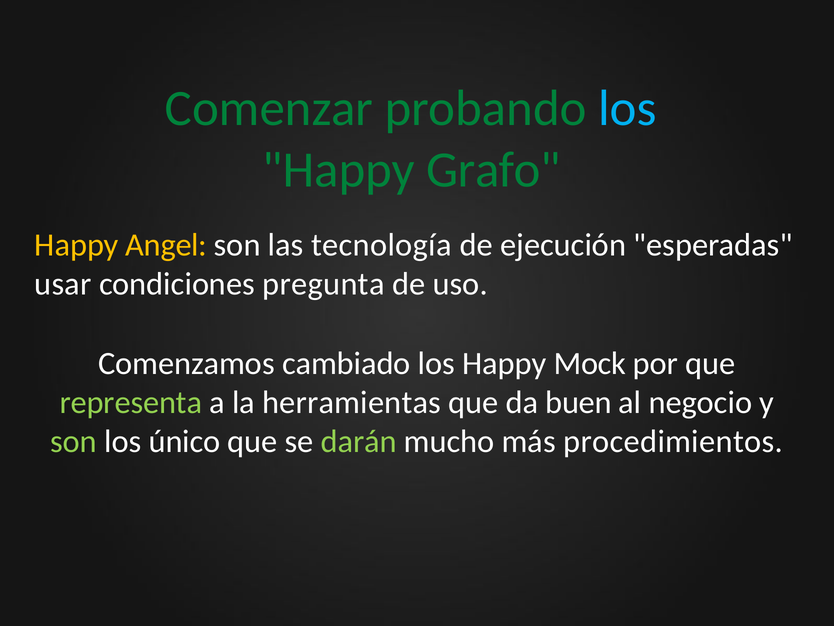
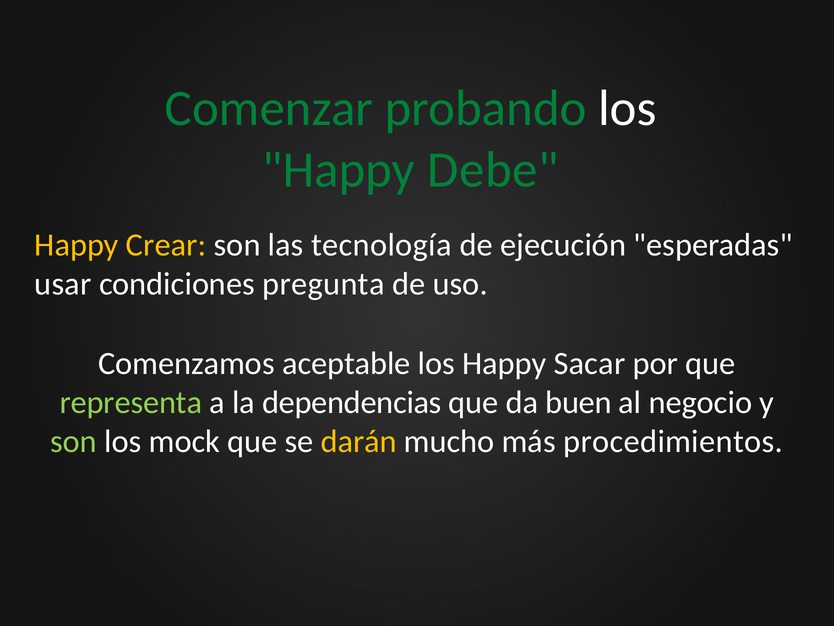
los at (627, 108) colour: light blue -> white
Grafo: Grafo -> Debe
Angel: Angel -> Crear
cambiado: cambiado -> aceptable
Mock: Mock -> Sacar
herramientas: herramientas -> dependencias
único: único -> mock
darán colour: light green -> yellow
